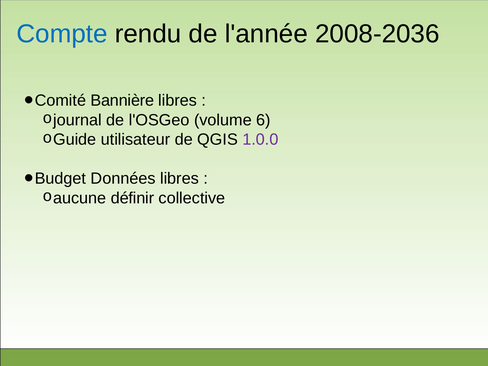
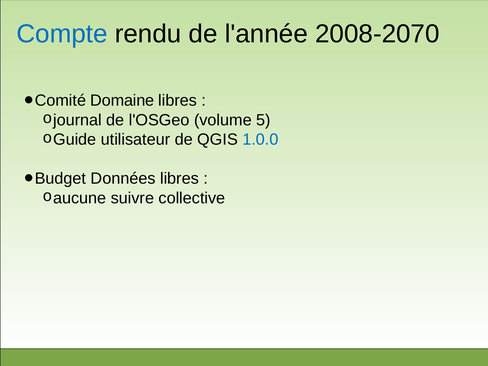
2008-2036: 2008-2036 -> 2008-2070
Bannière: Bannière -> Domaine
6: 6 -> 5
1.0.0 colour: purple -> blue
définir: définir -> suivre
